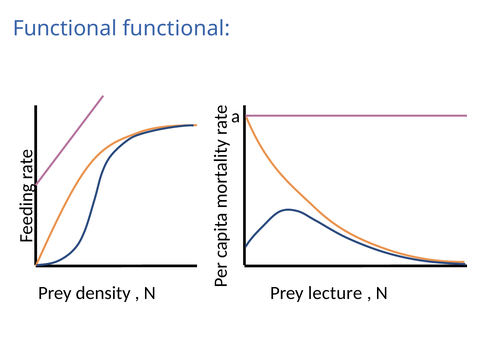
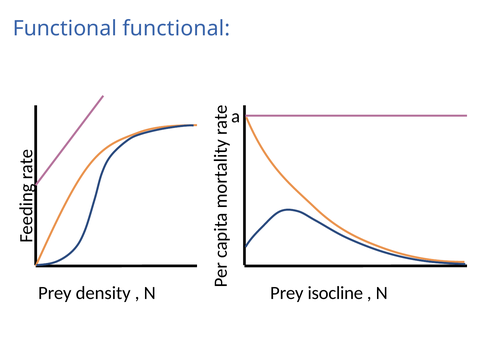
lecture: lecture -> isocline
